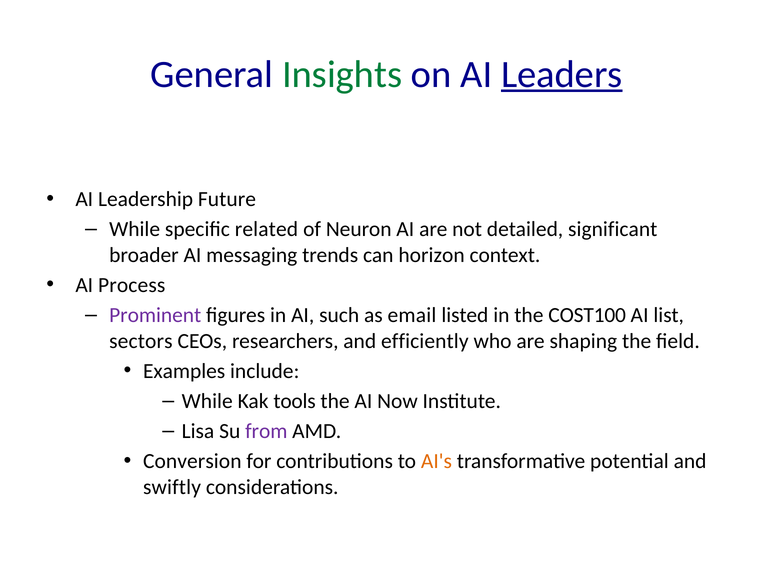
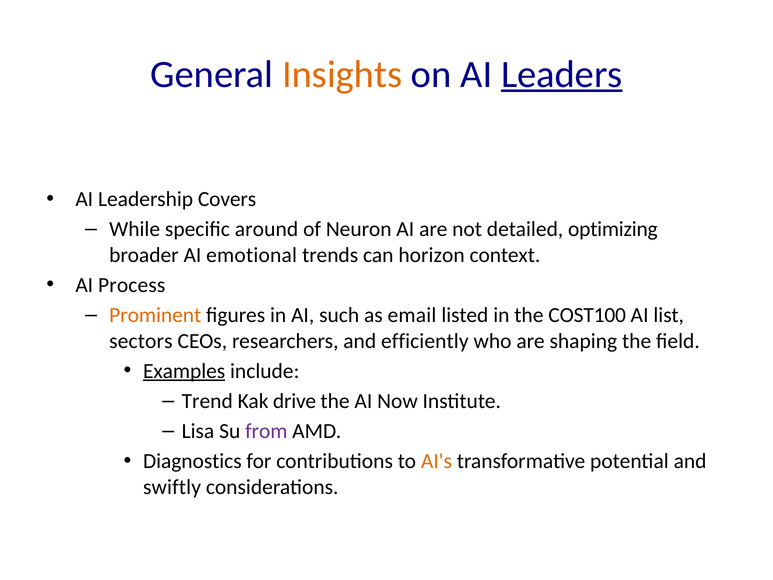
Insights colour: green -> orange
Future: Future -> Covers
related: related -> around
significant: significant -> optimizing
messaging: messaging -> emotional
Prominent colour: purple -> orange
Examples underline: none -> present
While at (207, 401): While -> Trend
tools: tools -> drive
Conversion: Conversion -> Diagnostics
